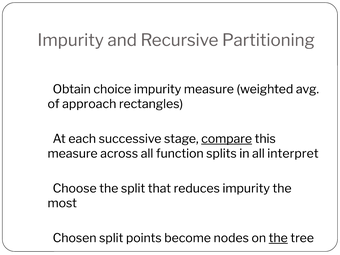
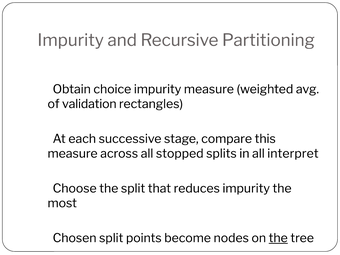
approach: approach -> validation
compare underline: present -> none
function: function -> stopped
